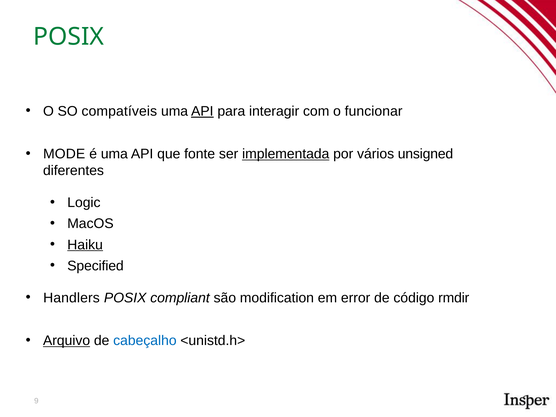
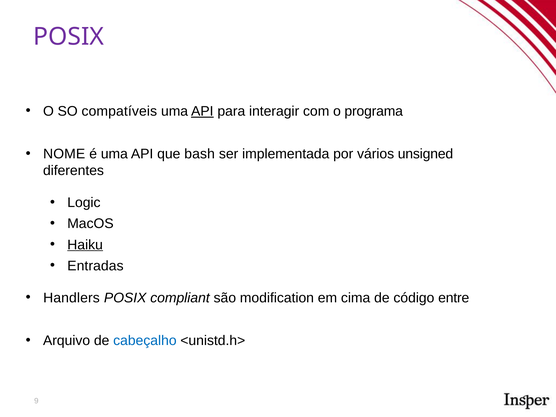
POSIX at (69, 37) colour: green -> purple
funcionar: funcionar -> programa
MODE: MODE -> NOME
fonte: fonte -> bash
implementada underline: present -> none
Specified: Specified -> Entradas
error: error -> cima
rmdir: rmdir -> entre
Arquivo underline: present -> none
